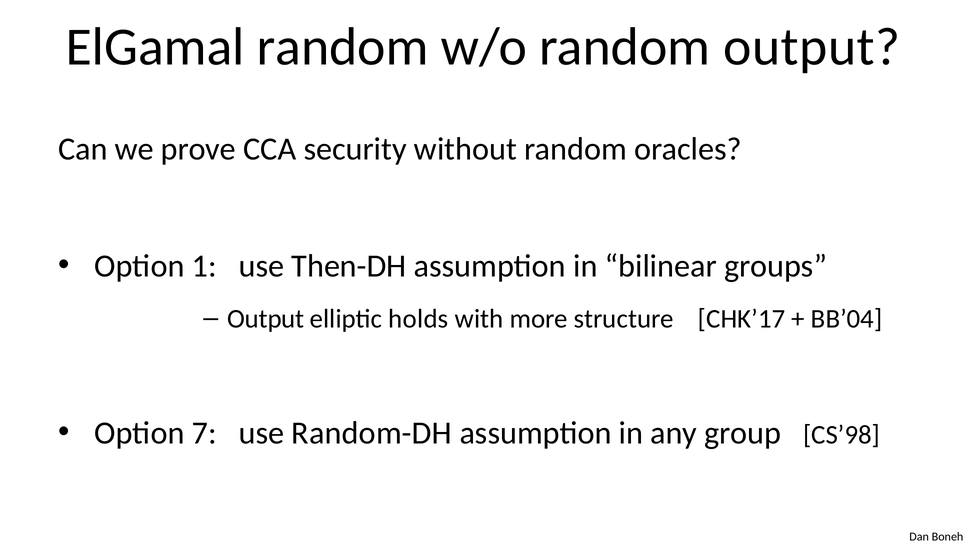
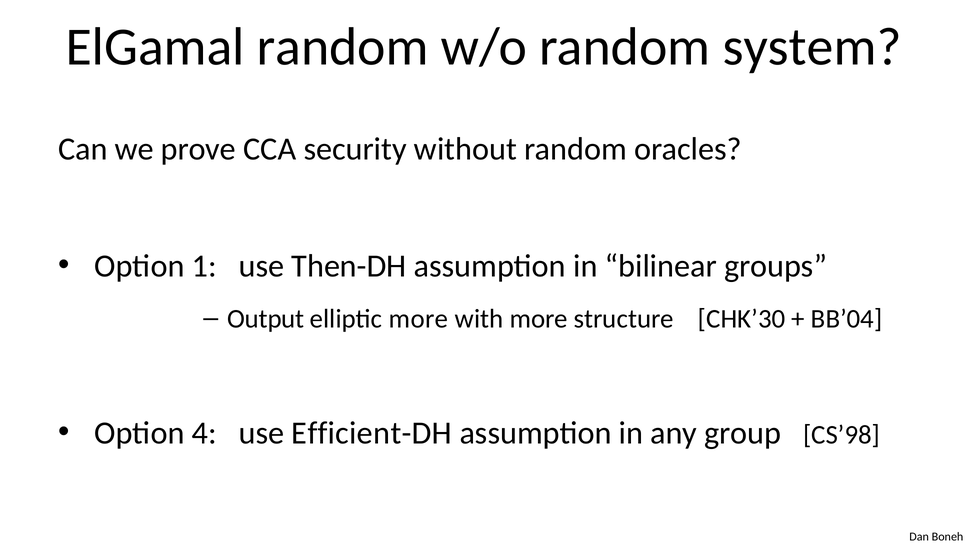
random output: output -> system
elliptic holds: holds -> more
CHK’17: CHK’17 -> CHK’30
7: 7 -> 4
Random-DH: Random-DH -> Efficient-DH
